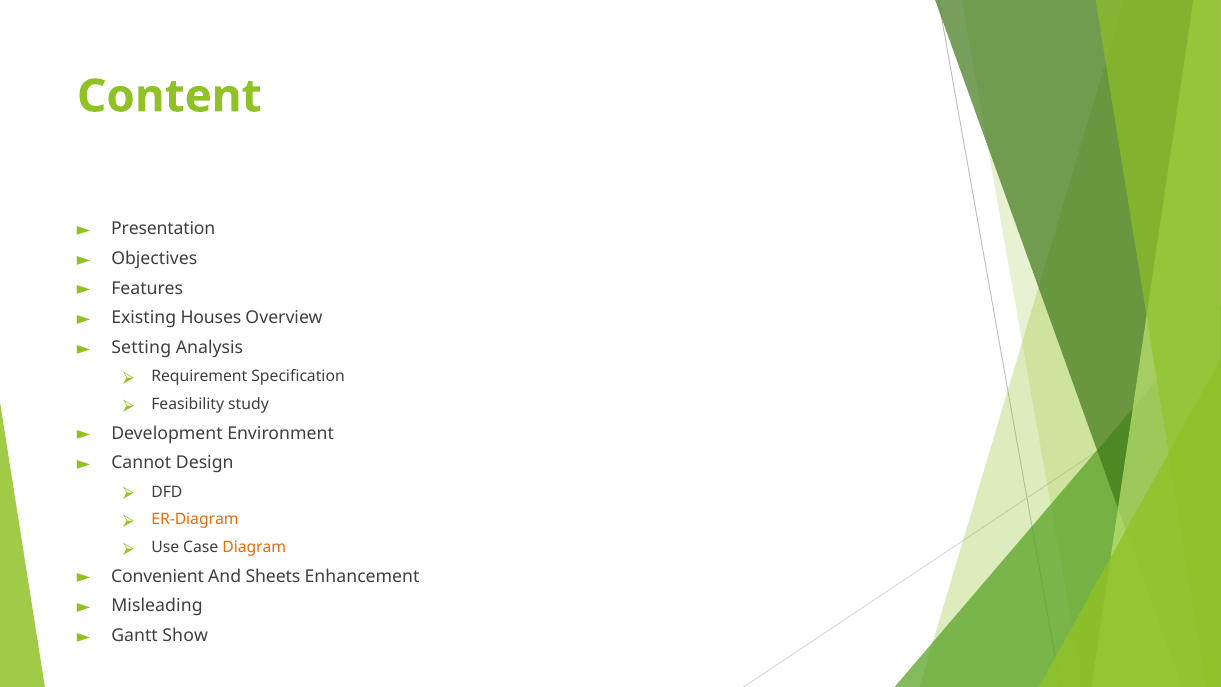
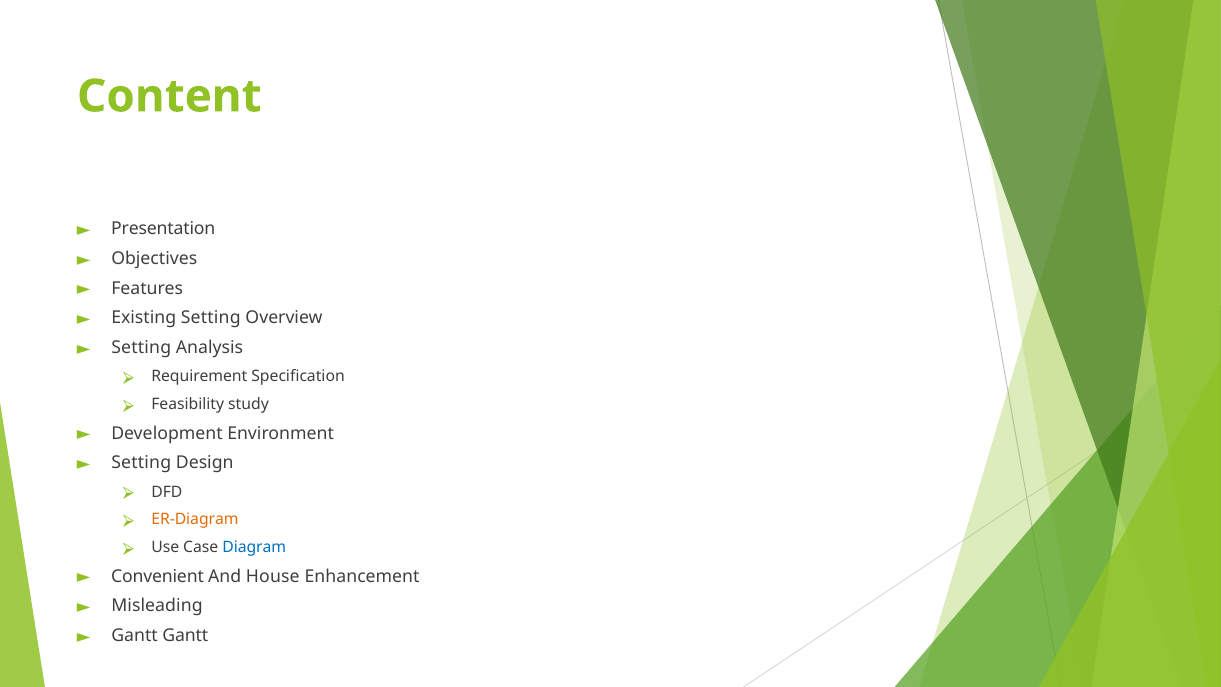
Existing Houses: Houses -> Setting
Cannot at (141, 463): Cannot -> Setting
Diagram colour: orange -> blue
Sheets: Sheets -> House
Gantt Show: Show -> Gantt
